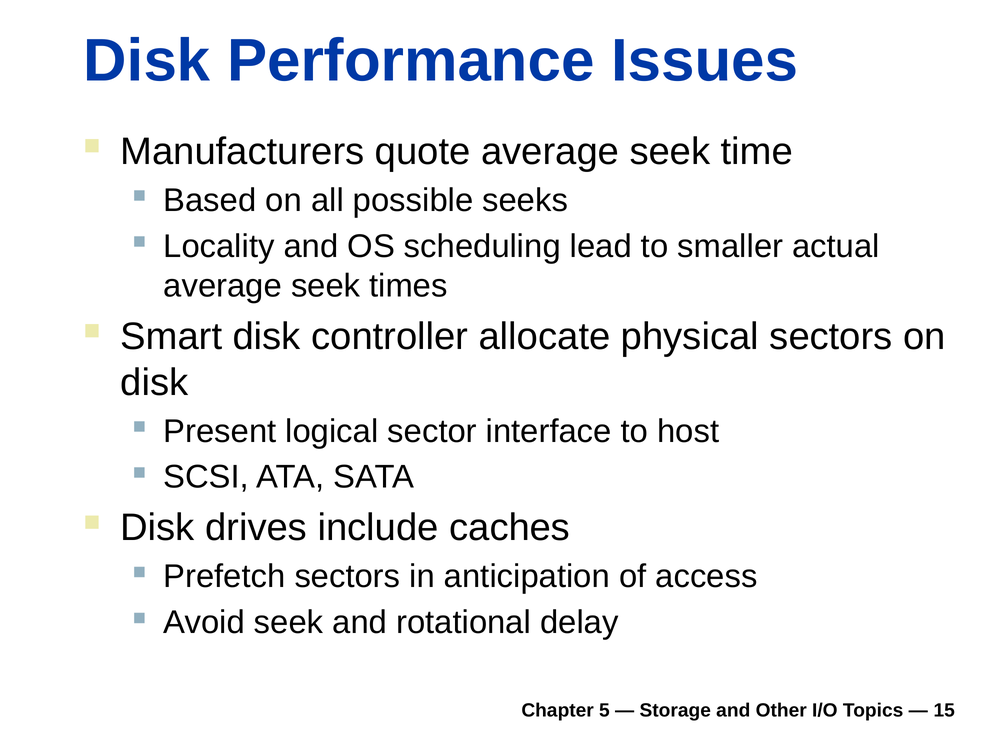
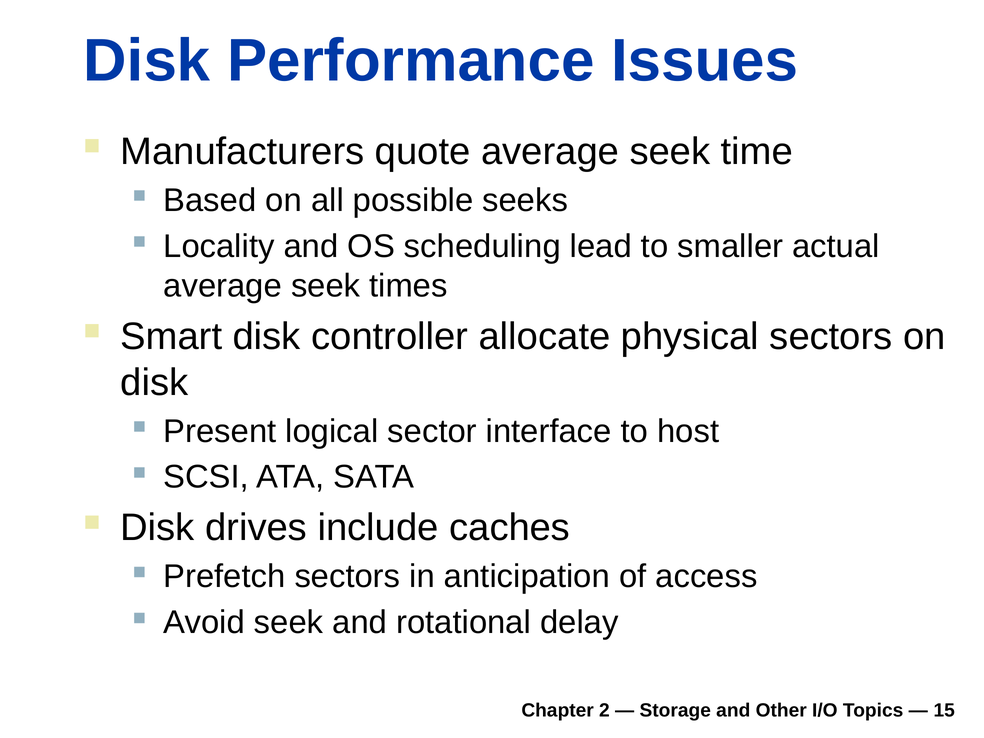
5: 5 -> 2
